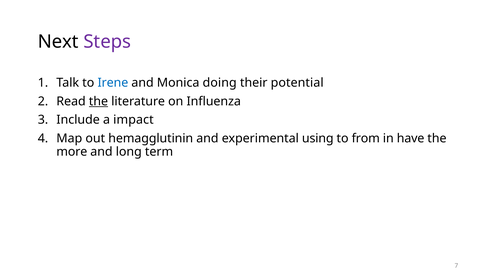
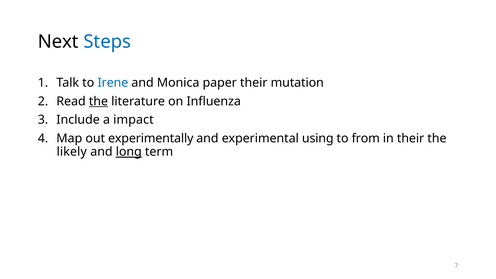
Steps colour: purple -> blue
doing: doing -> paper
potential: potential -> mutation
hemagglutinin: hemagglutinin -> experimentally
in have: have -> their
more: more -> likely
long underline: none -> present
